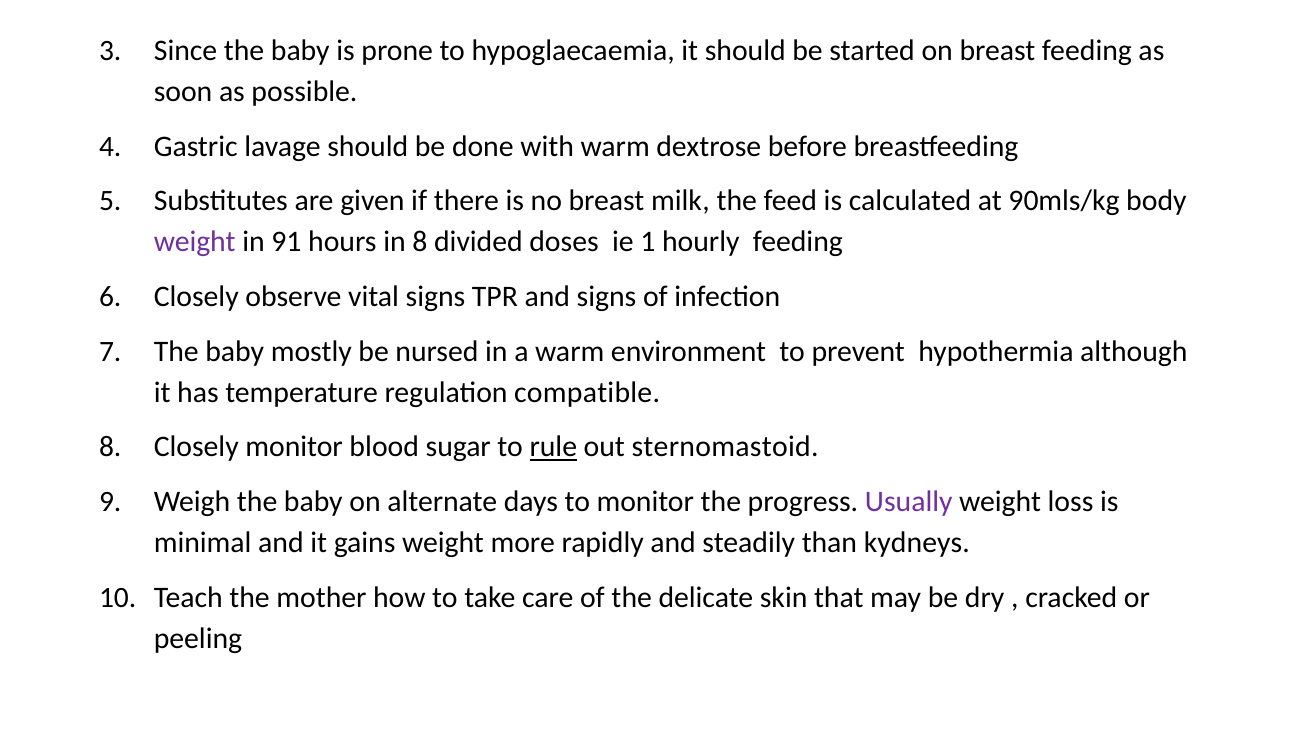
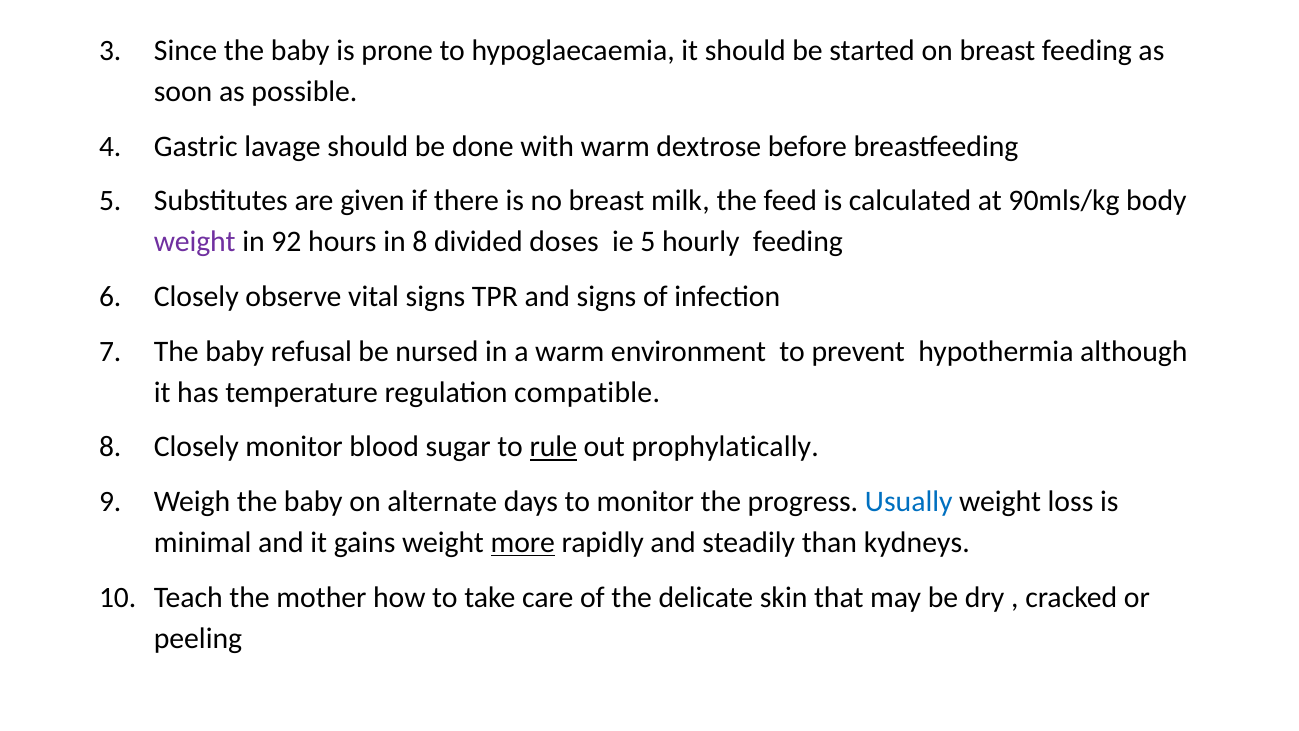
91: 91 -> 92
ie 1: 1 -> 5
mostly: mostly -> refusal
sternomastoid: sternomastoid -> prophylatically
Usually colour: purple -> blue
more underline: none -> present
